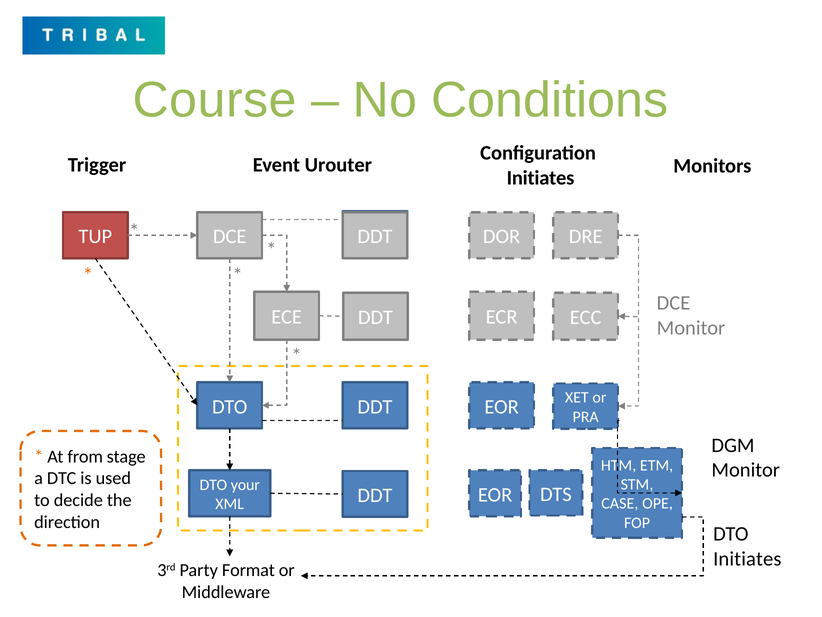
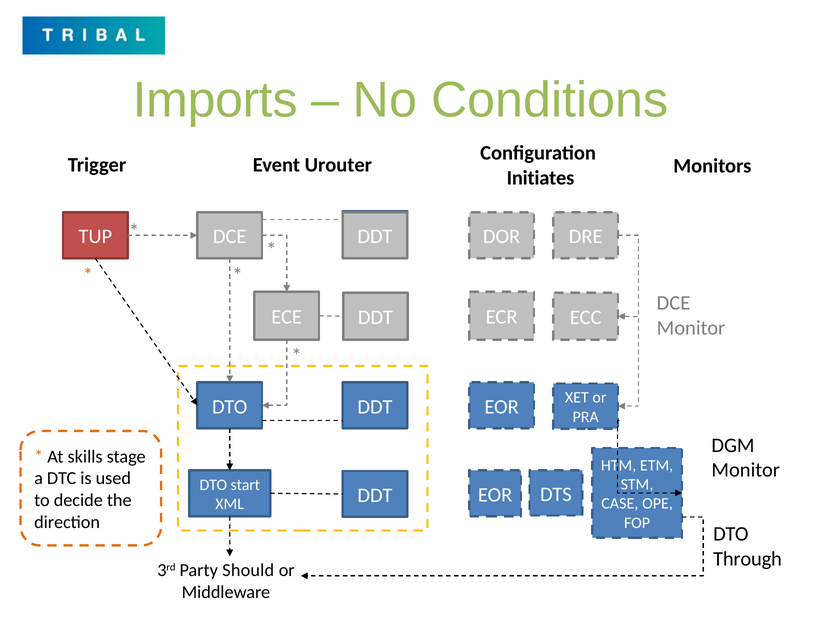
Course: Course -> Imports
from: from -> skills
your: your -> start
Initiates at (747, 558): Initiates -> Through
Format: Format -> Should
